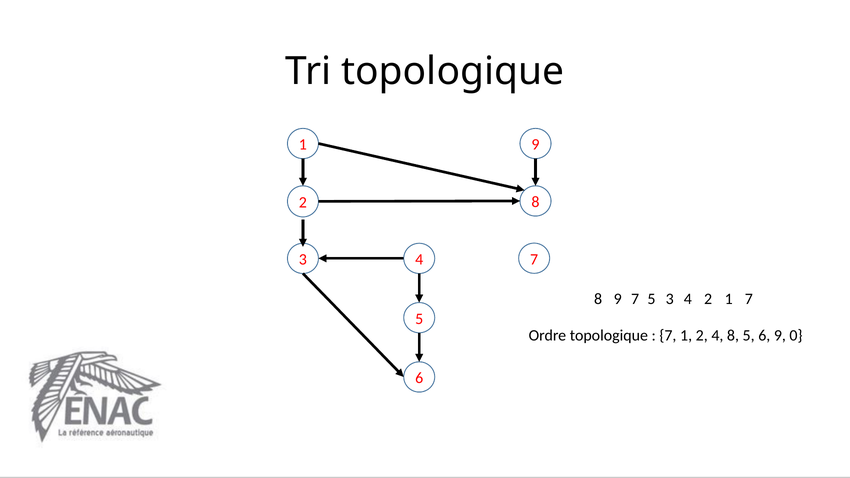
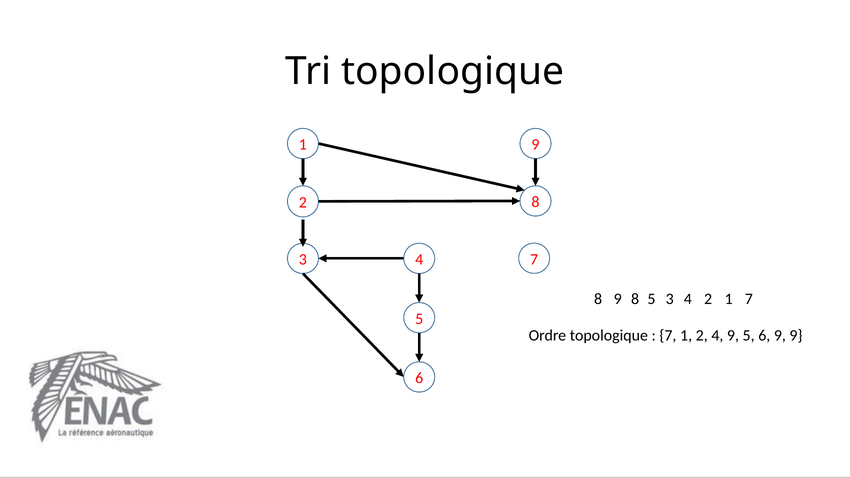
8 9 7: 7 -> 8
2 4 8: 8 -> 9
9 0: 0 -> 9
